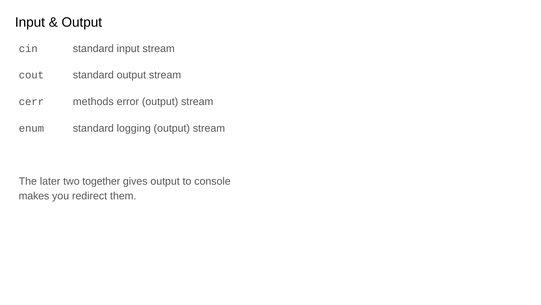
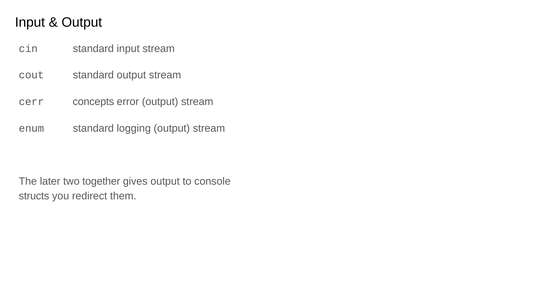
methods: methods -> concepts
makes: makes -> structs
